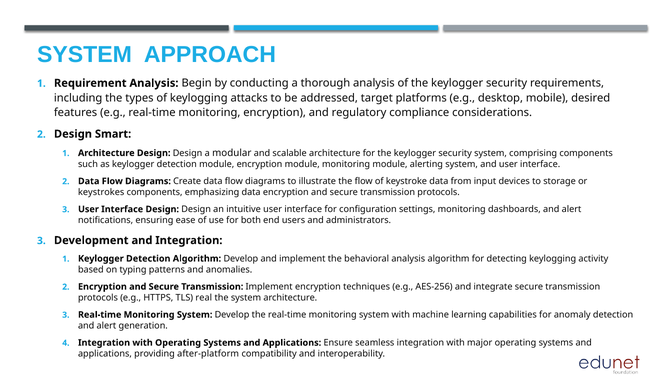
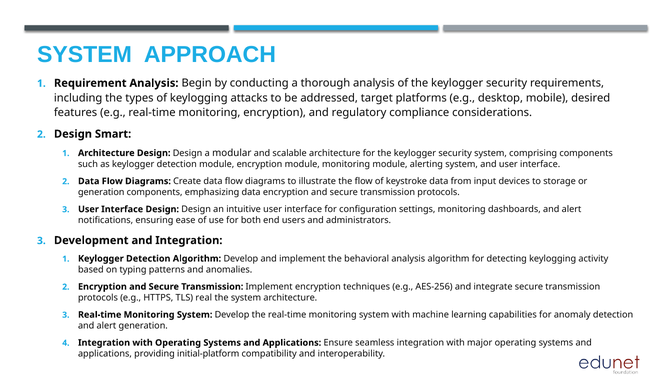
keystrokes at (101, 192): keystrokes -> generation
after-platform: after-platform -> initial-platform
